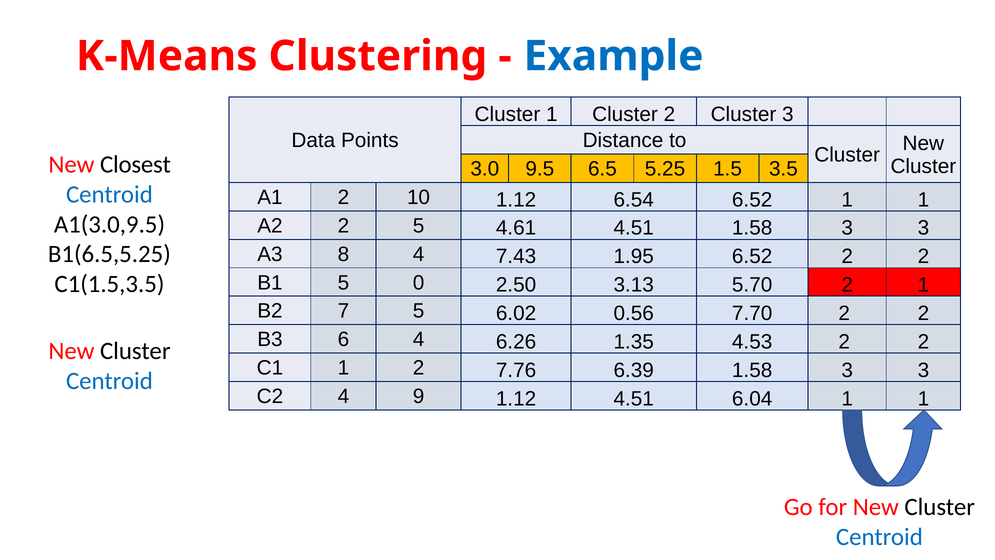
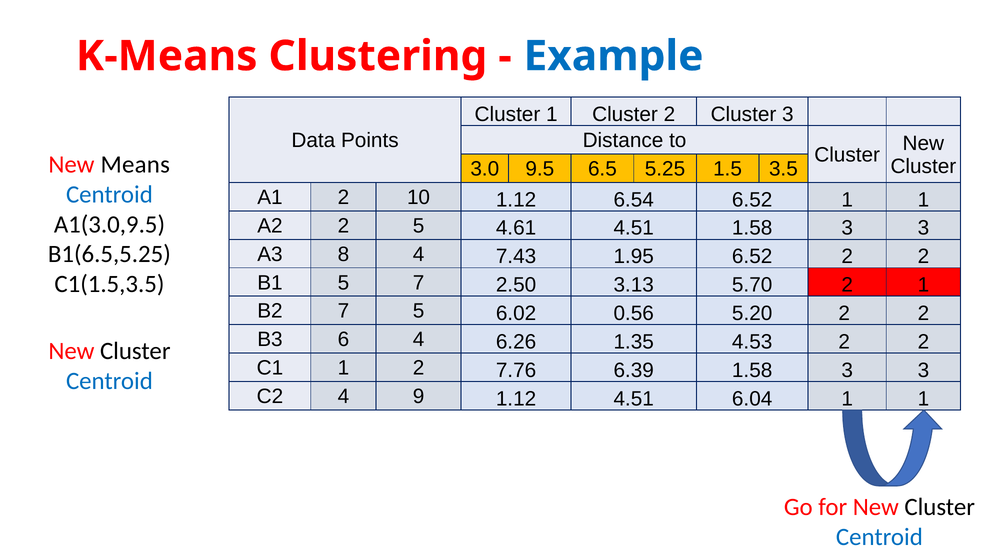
Closest: Closest -> Means
5 0: 0 -> 7
7.70: 7.70 -> 5.20
